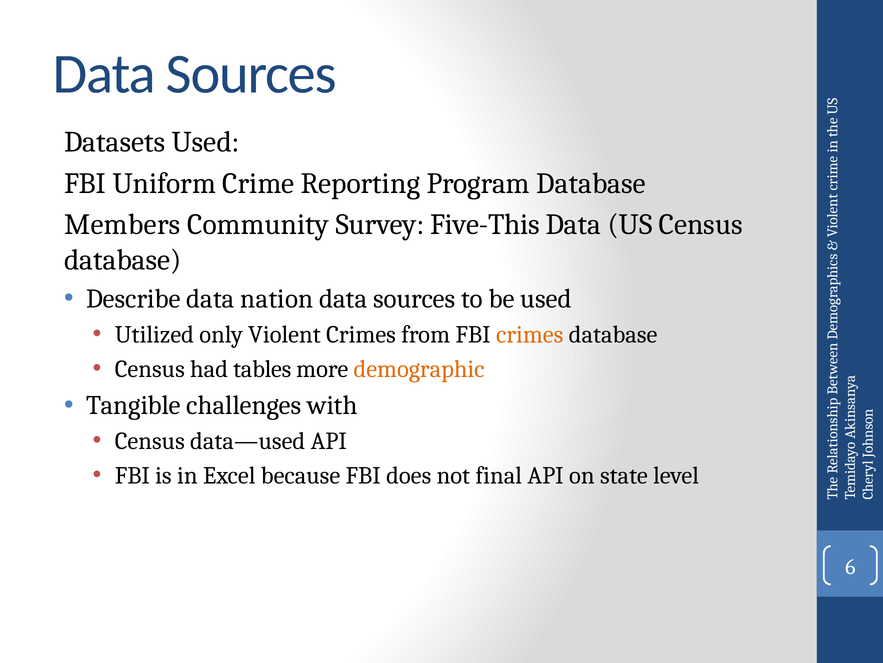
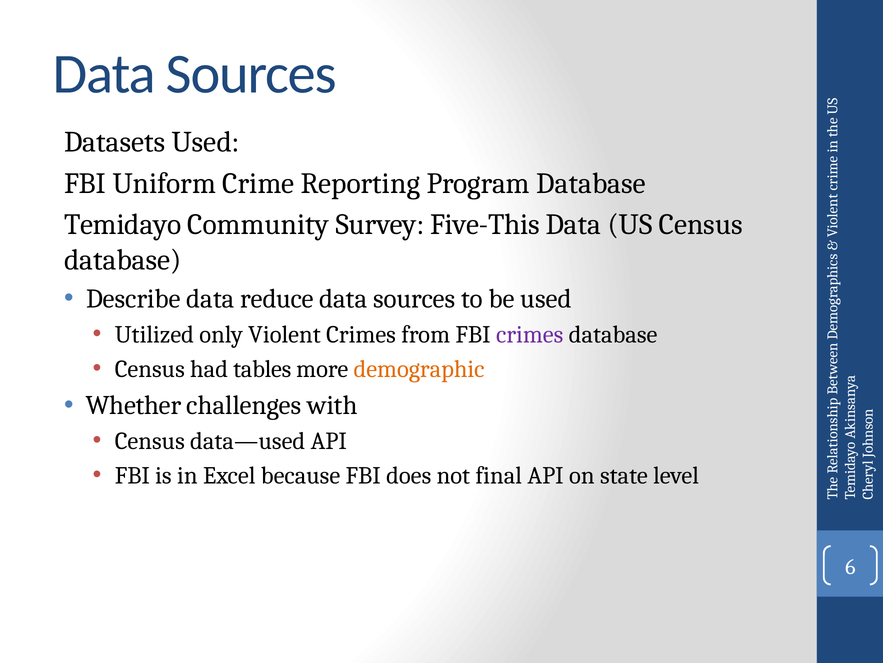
Members: Members -> Temidayo
nation: nation -> reduce
crimes at (530, 334) colour: orange -> purple
Tangible: Tangible -> Whether
